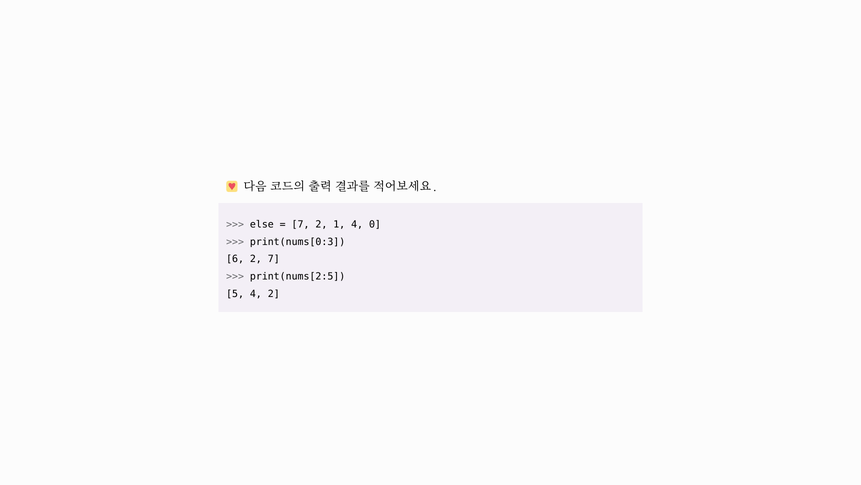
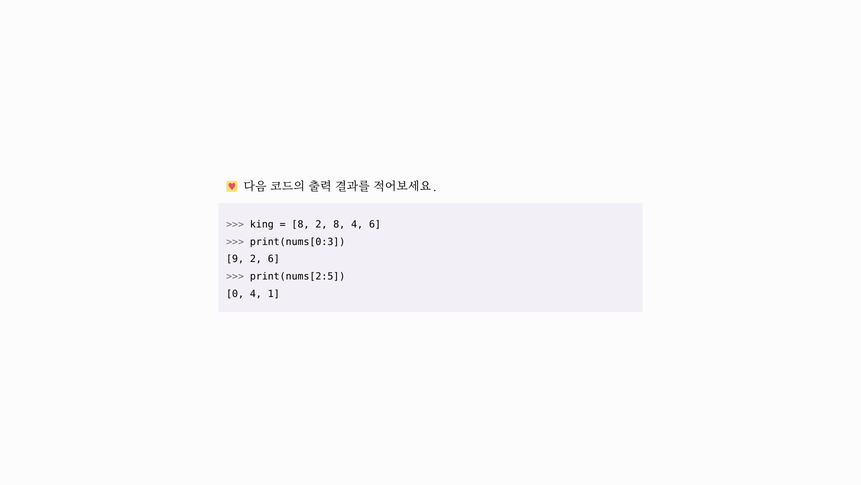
else: else -> king
7 at (301, 224): 7 -> 8
2 1: 1 -> 8
4 0: 0 -> 6
6: 6 -> 9
2 7: 7 -> 6
5: 5 -> 0
4 2: 2 -> 1
